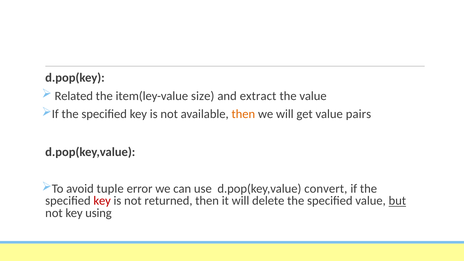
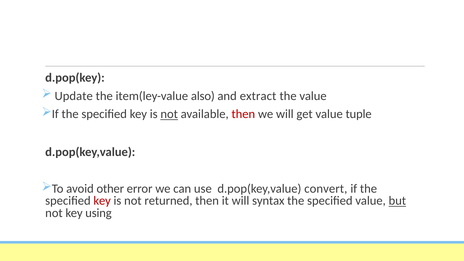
Related: Related -> Update
size: size -> also
not at (169, 114) underline: none -> present
then at (243, 114) colour: orange -> red
pairs: pairs -> tuple
tuple: tuple -> other
delete: delete -> syntax
